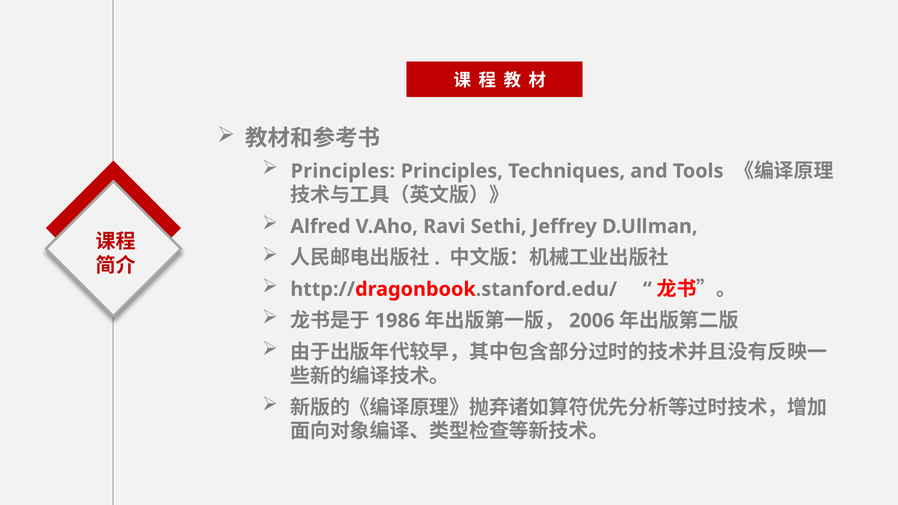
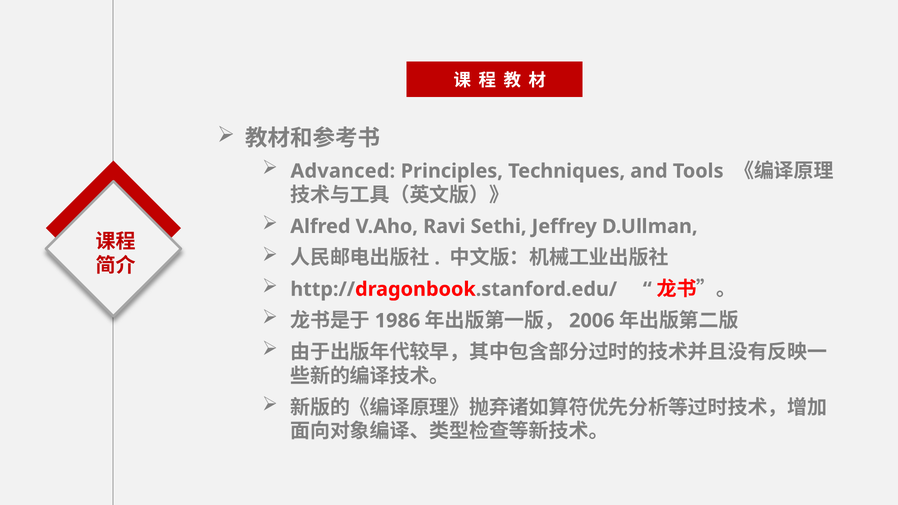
Principles at (343, 171): Principles -> Advanced
